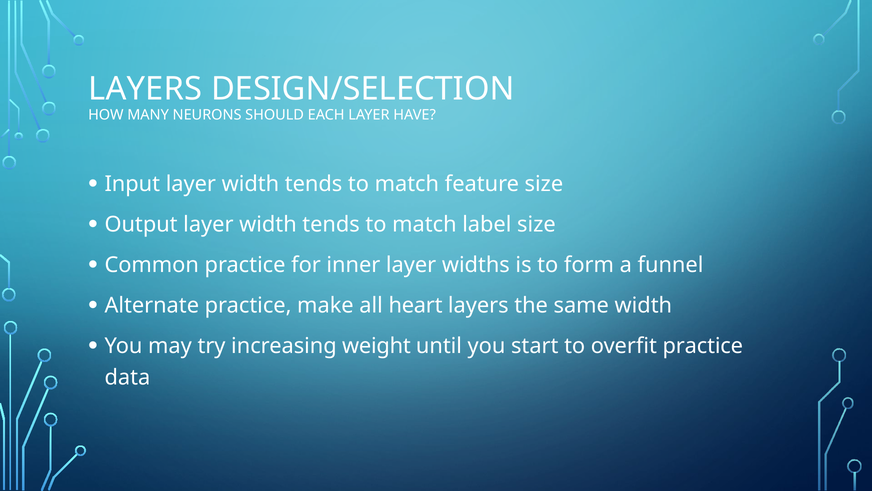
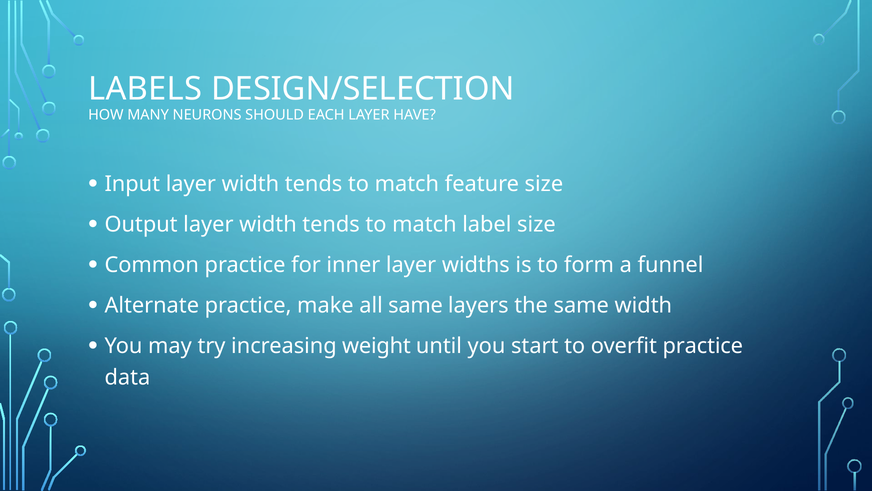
LAYERS at (145, 89): LAYERS -> LABELS
all heart: heart -> same
